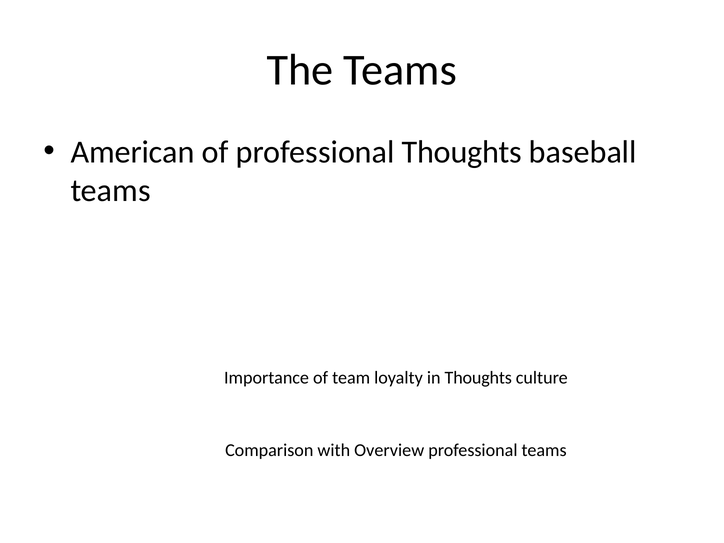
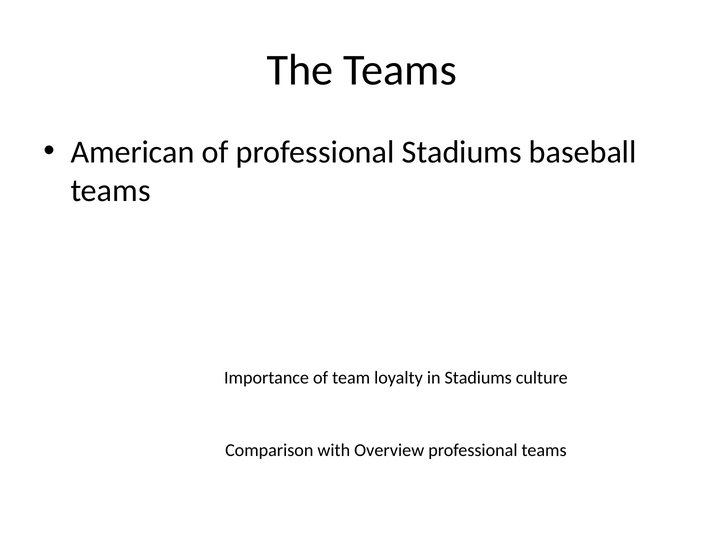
professional Thoughts: Thoughts -> Stadiums
in Thoughts: Thoughts -> Stadiums
